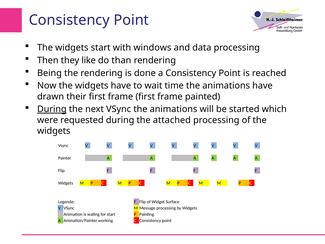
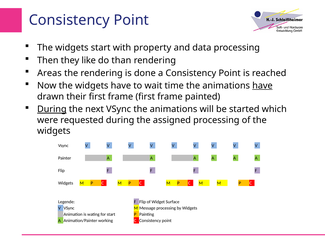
windows: windows -> property
Being: Being -> Areas
have at (262, 86) underline: none -> present
attached: attached -> assigned
